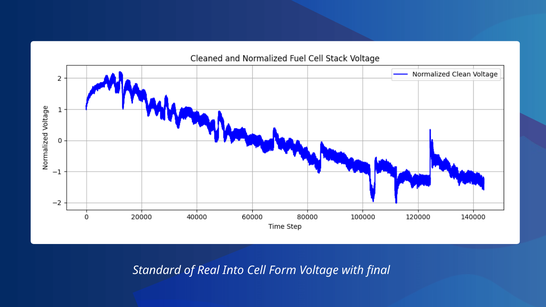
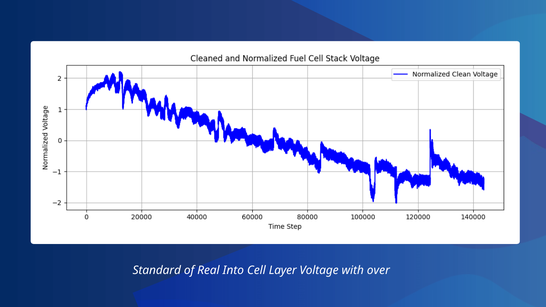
Form: Form -> Layer
final: final -> over
